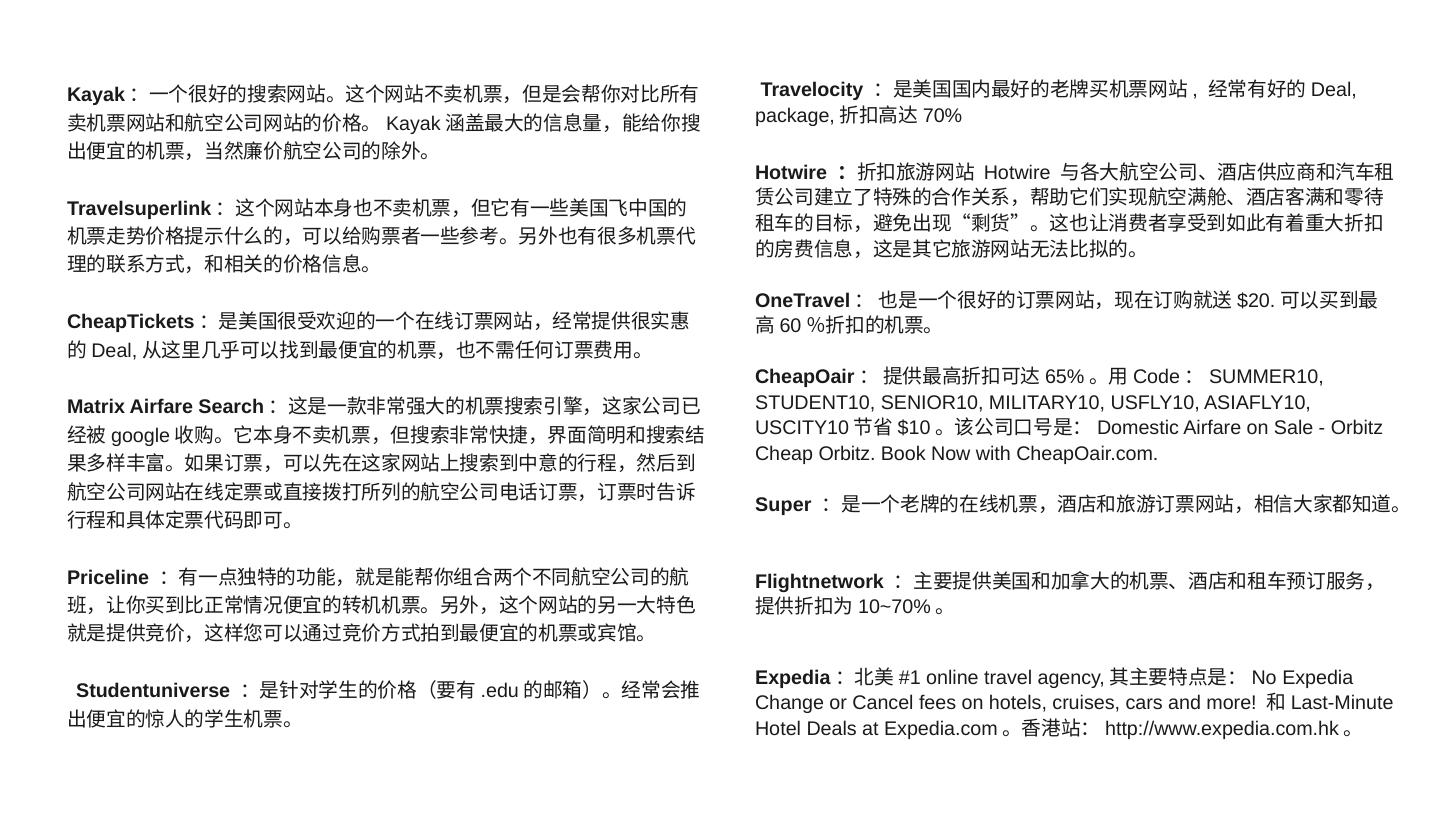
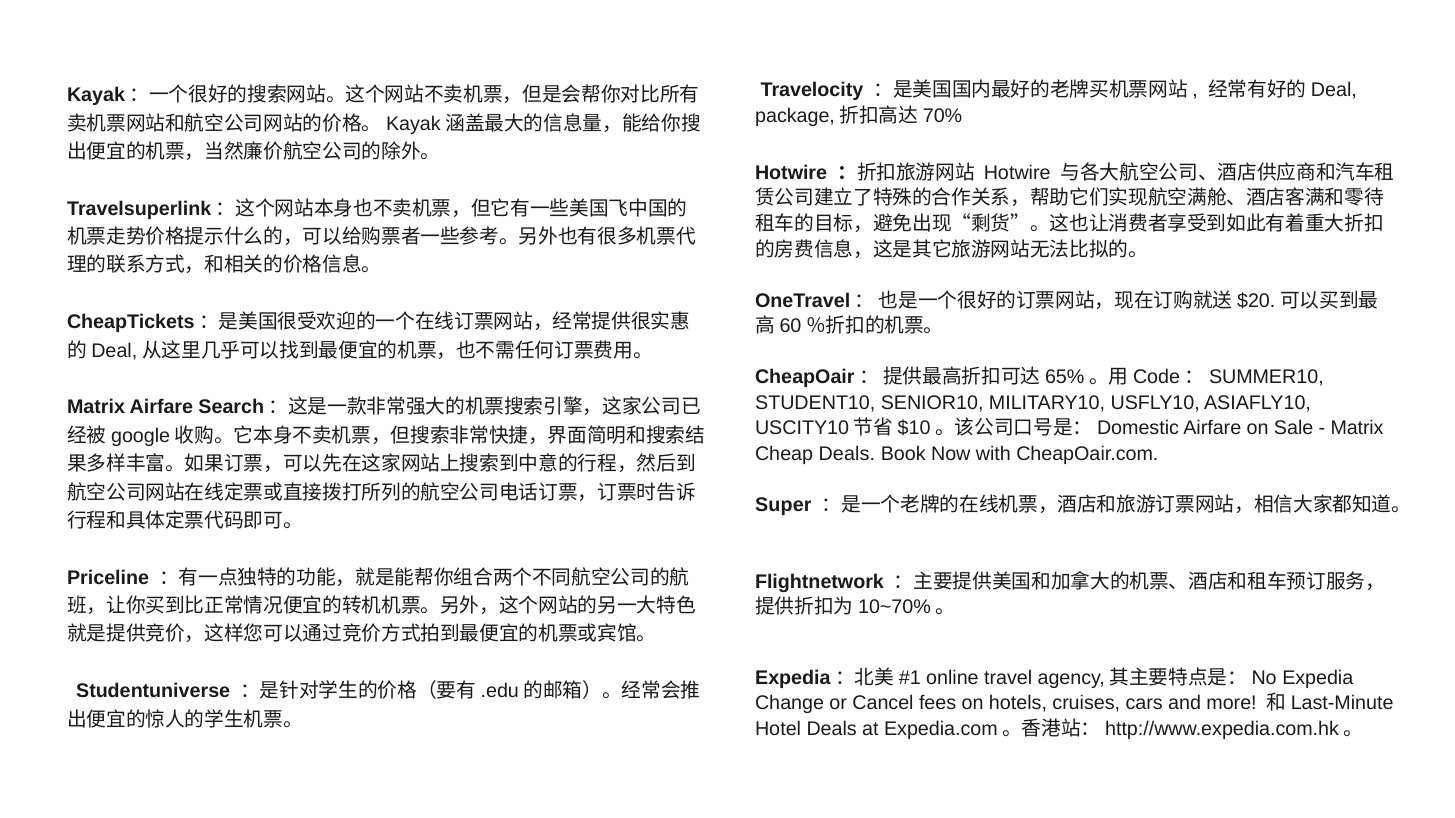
Orbitz at (1357, 429): Orbitz -> Matrix
Cheap Orbitz: Orbitz -> Deals
